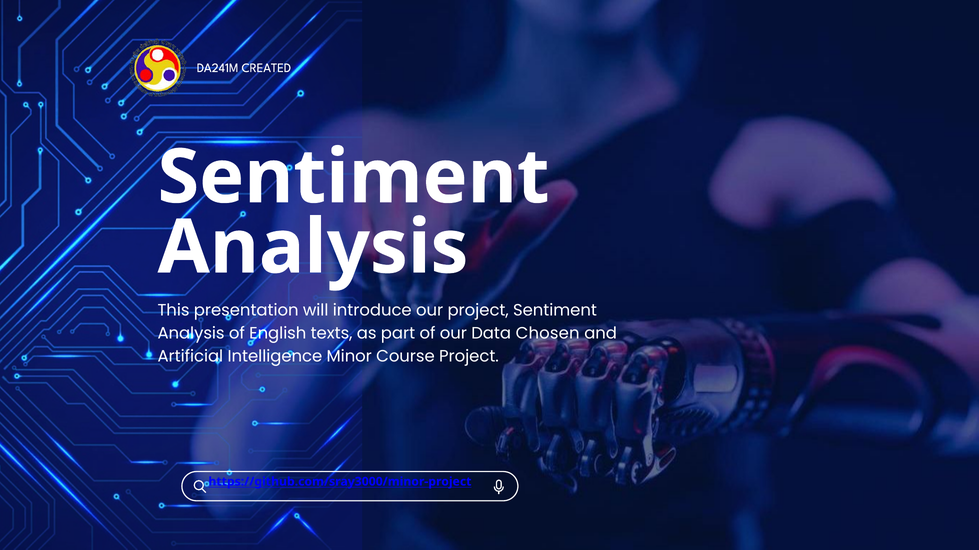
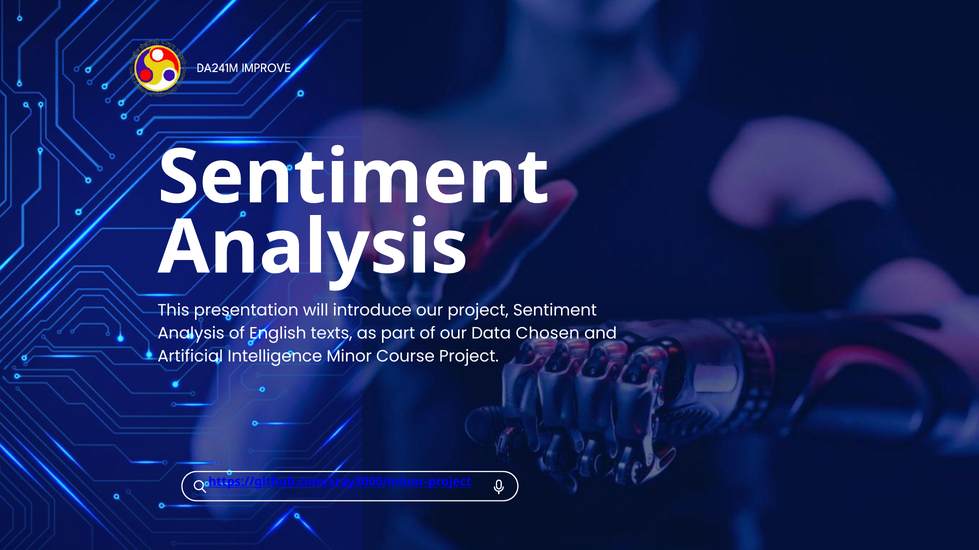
CREATED: CREATED -> IMPROVE
